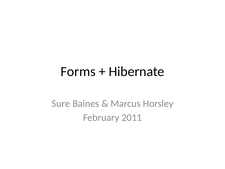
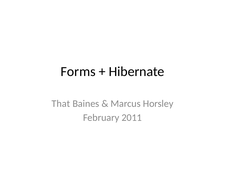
Sure: Sure -> That
